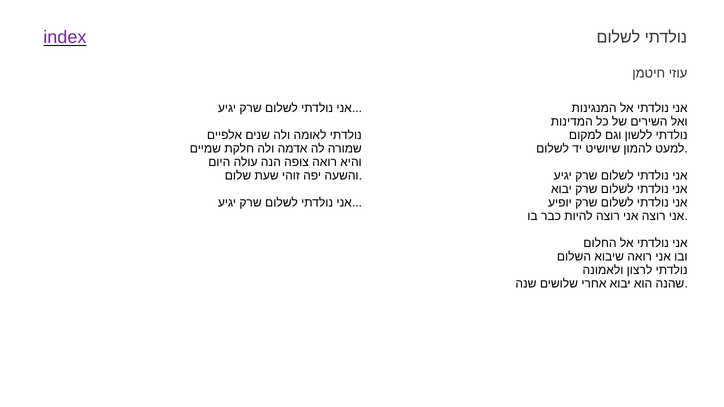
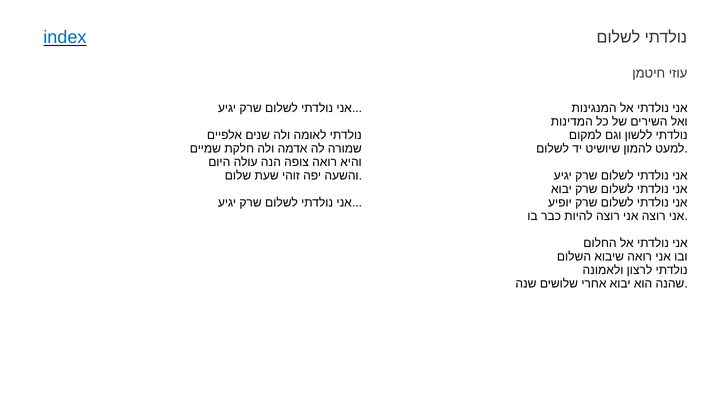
index colour: purple -> blue
